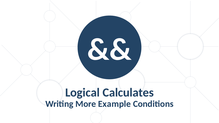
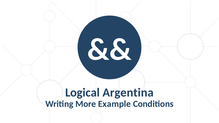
Calculates: Calculates -> Argentina
